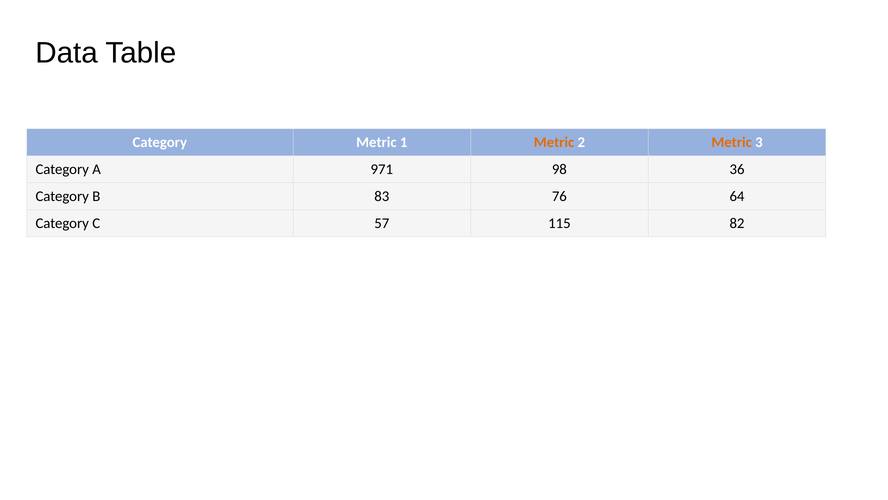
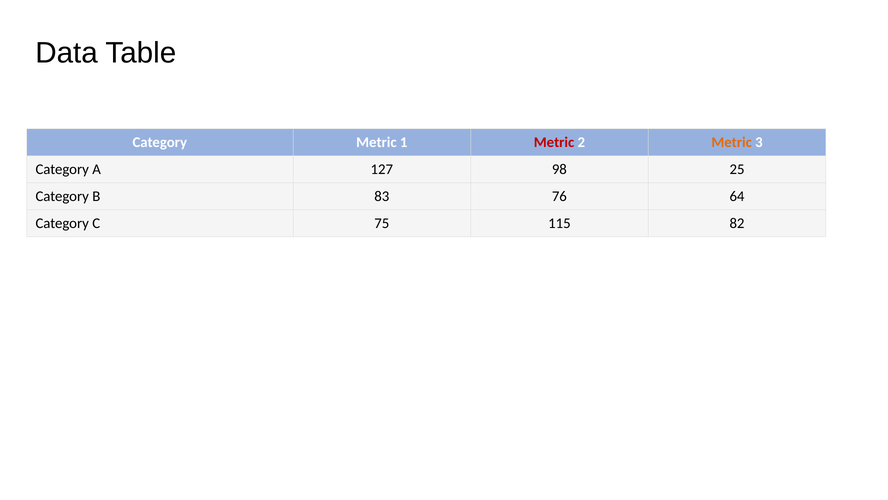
Metric at (554, 142) colour: orange -> red
971: 971 -> 127
36: 36 -> 25
57: 57 -> 75
